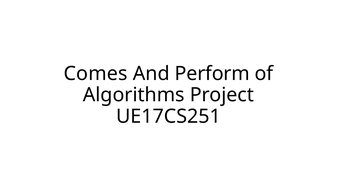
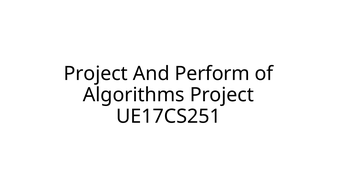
Comes at (96, 74): Comes -> Project
